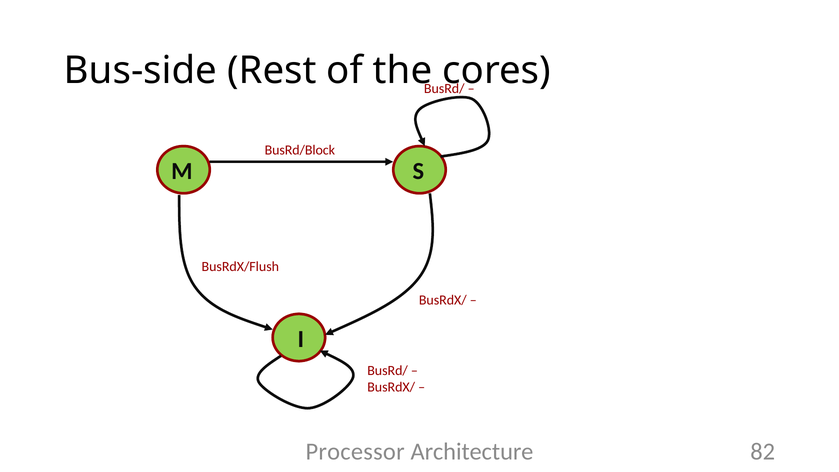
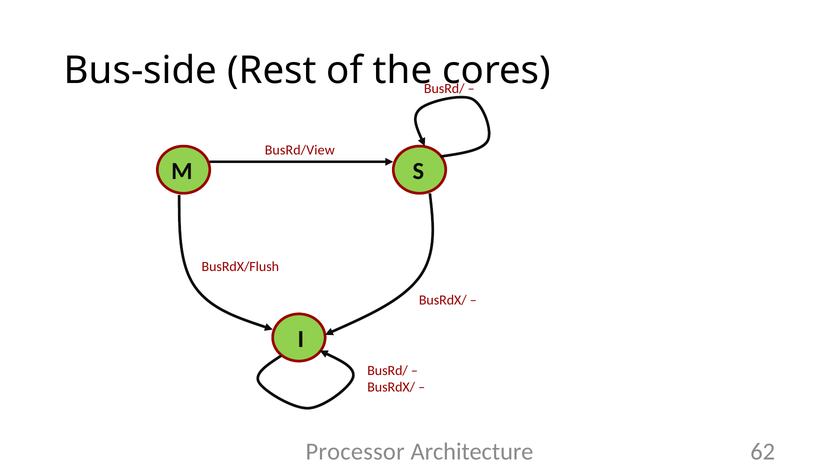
BusRd/Block: BusRd/Block -> BusRd/View
82: 82 -> 62
